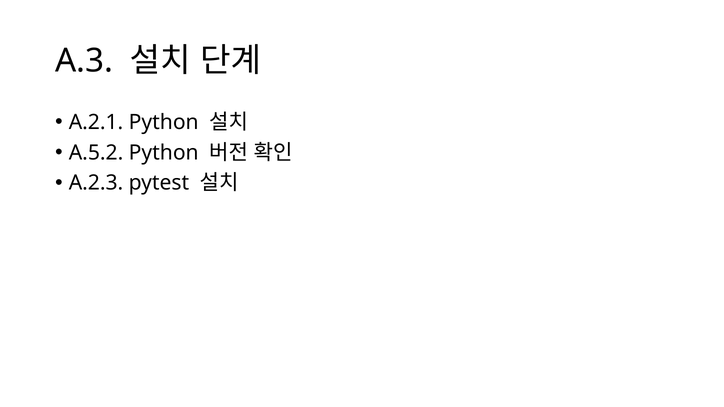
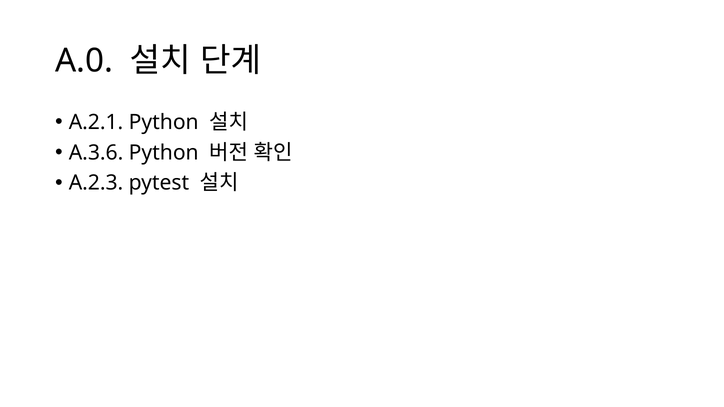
A.3: A.3 -> A.0
A.5.2: A.5.2 -> A.3.6
